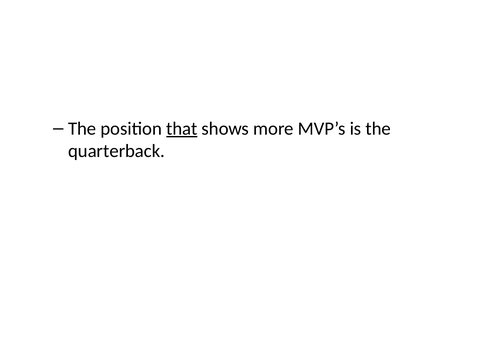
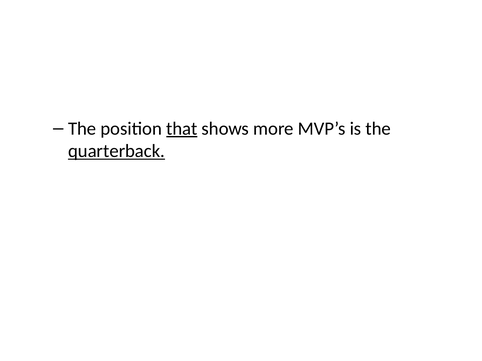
quarterback underline: none -> present
